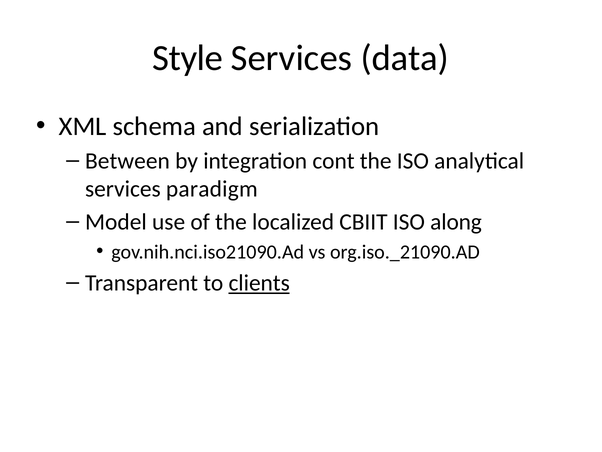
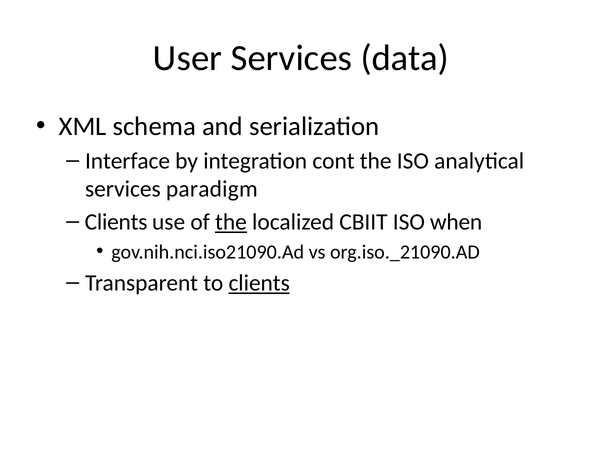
Style: Style -> User
Between: Between -> Interface
Model at (116, 222): Model -> Clients
the at (231, 222) underline: none -> present
along: along -> when
